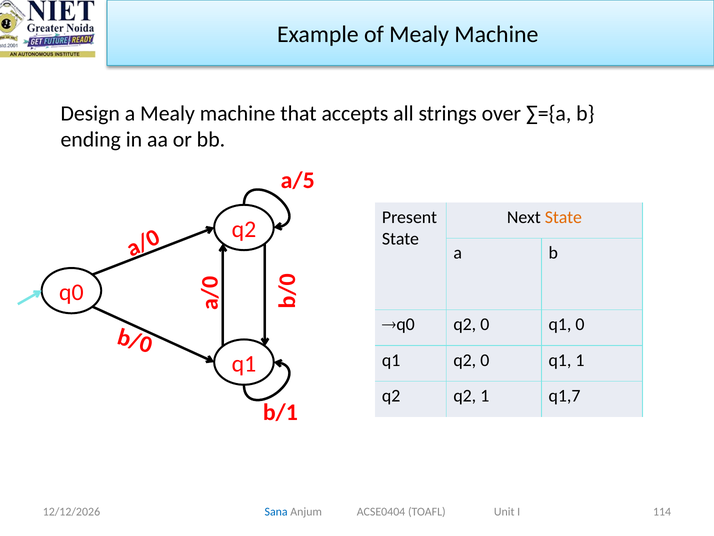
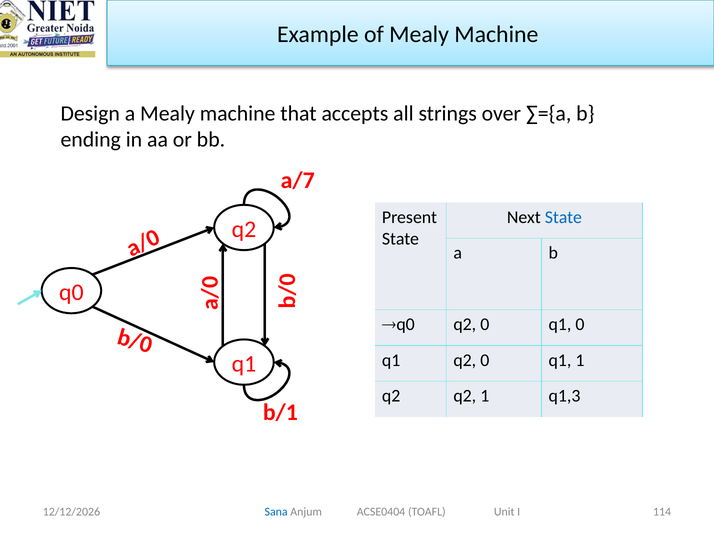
a/5: a/5 -> a/7
State at (563, 217) colour: orange -> blue
q1,7: q1,7 -> q1,3
